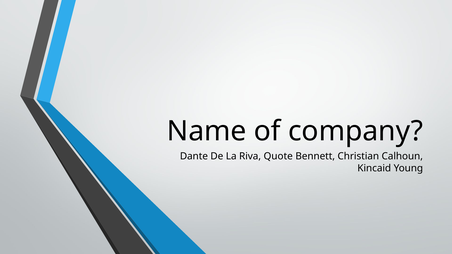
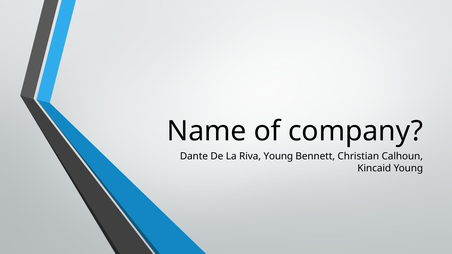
Riva Quote: Quote -> Young
